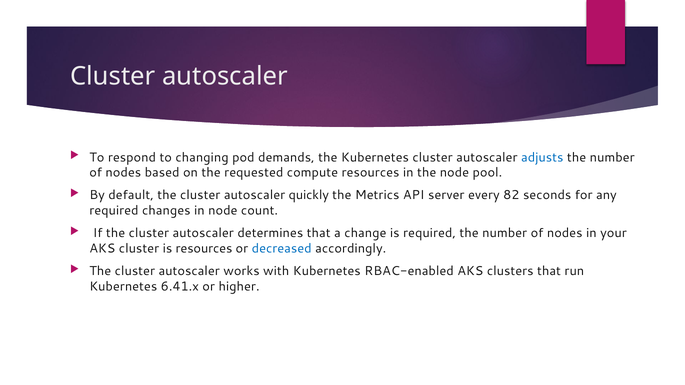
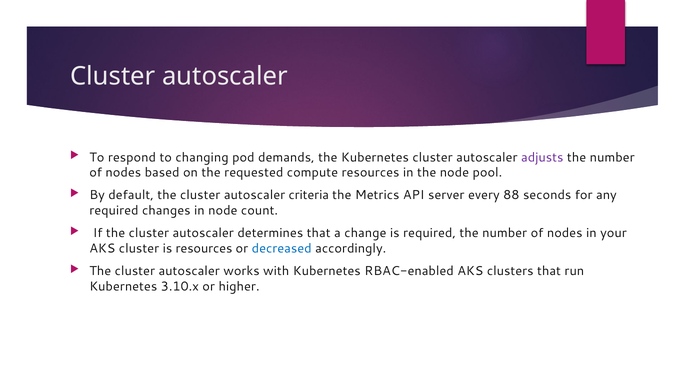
adjusts colour: blue -> purple
quickly: quickly -> criteria
82: 82 -> 88
6.41.x: 6.41.x -> 3.10.x
